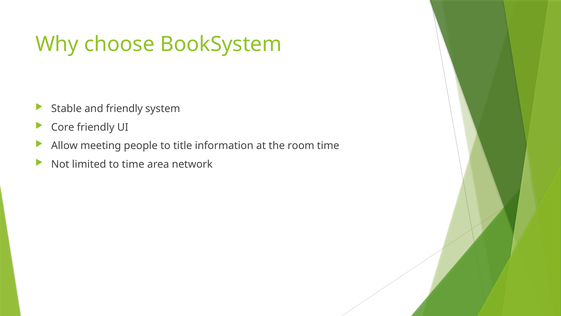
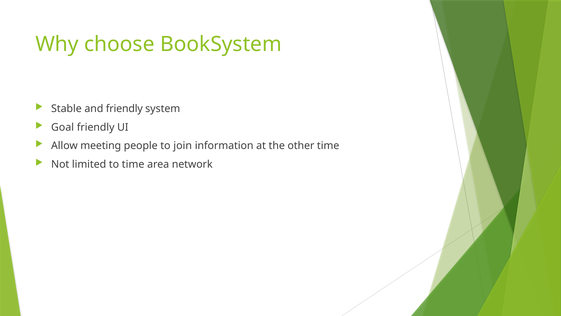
Core: Core -> Goal
title: title -> join
room: room -> other
